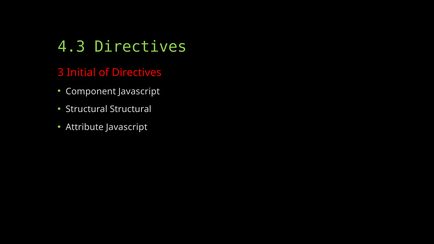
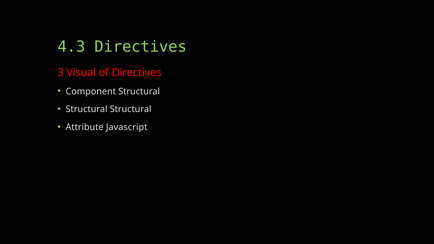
Initial: Initial -> Visual
Component Javascript: Javascript -> Structural
